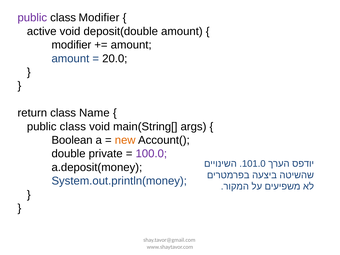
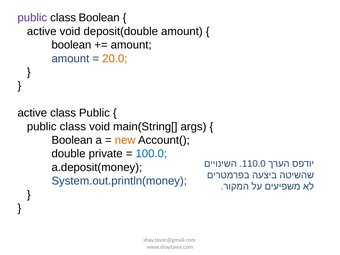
class Modifier: Modifier -> Boolean
modifier at (71, 45): modifier -> boolean
20.0 colour: black -> orange
return at (32, 113): return -> active
class Name: Name -> Public
100.0 colour: purple -> blue
101.0: 101.0 -> 110.0
